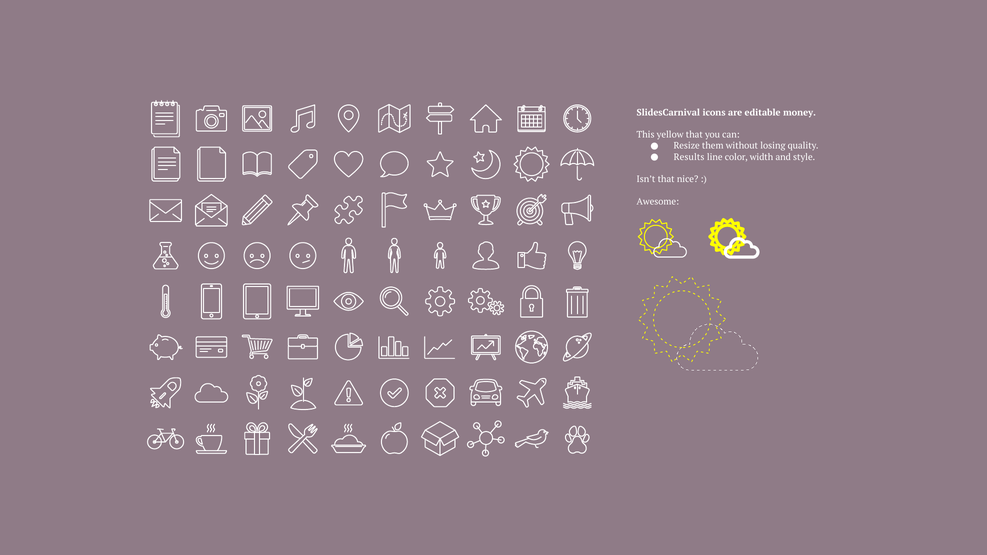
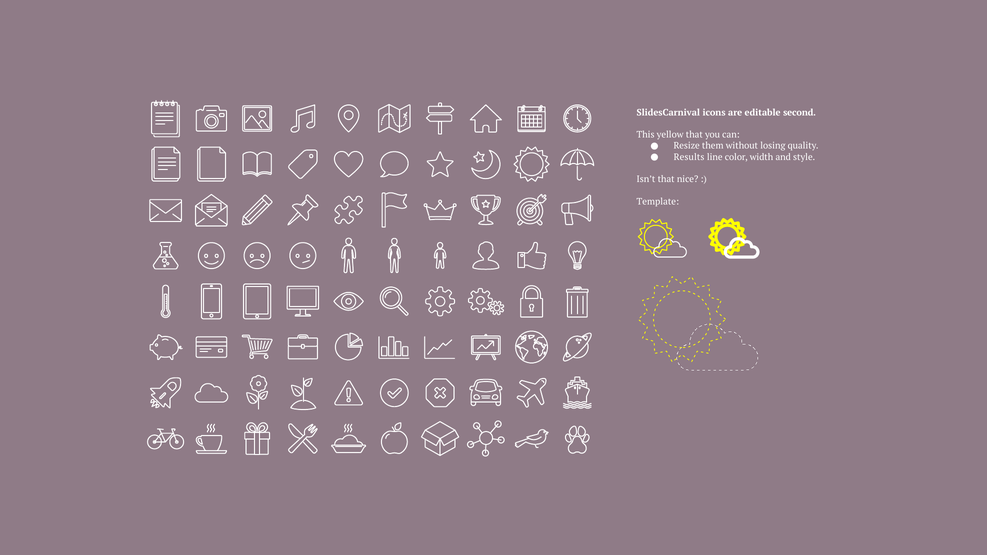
money: money -> second
Awesome: Awesome -> Template
